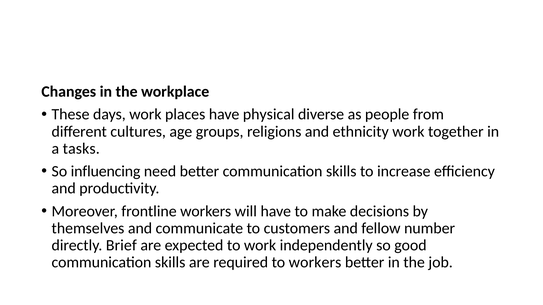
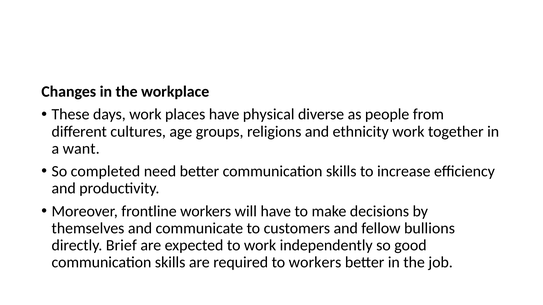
tasks: tasks -> want
influencing: influencing -> completed
number: number -> bullions
